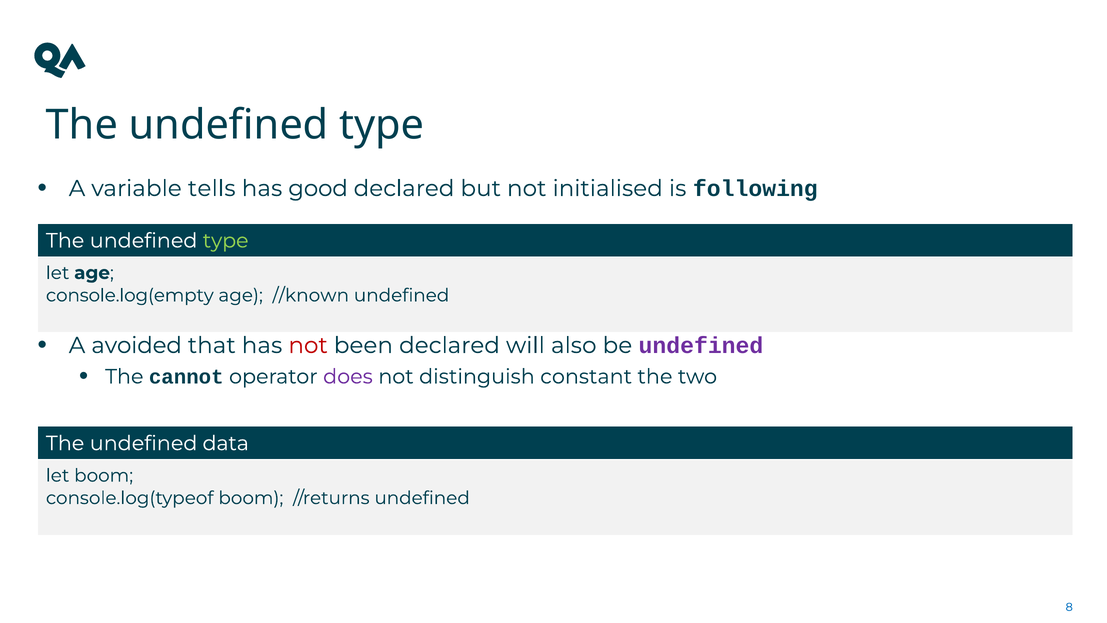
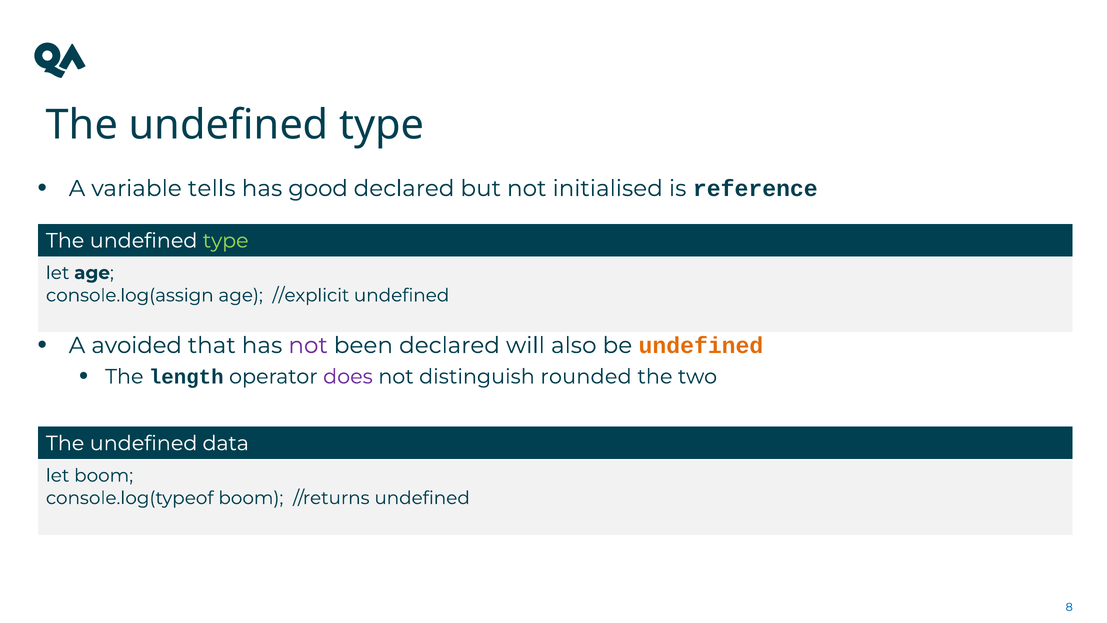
following: following -> reference
console.log(empty: console.log(empty -> console.log(assign
//known: //known -> //explicit
not at (308, 345) colour: red -> purple
undefined at (701, 345) colour: purple -> orange
cannot: cannot -> length
constant: constant -> rounded
